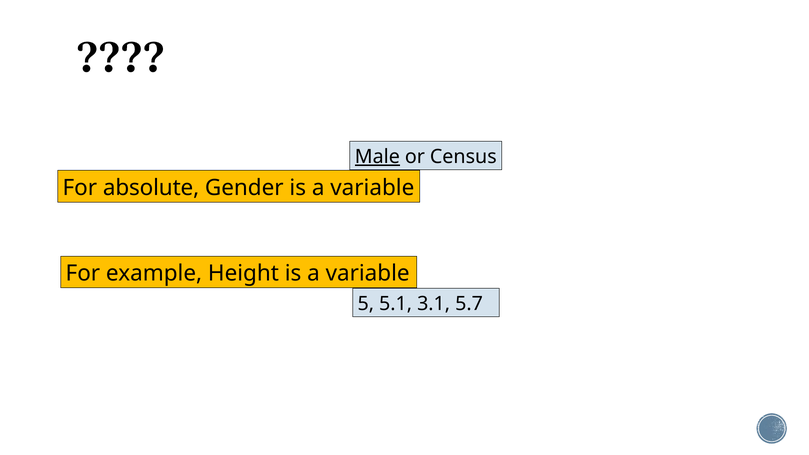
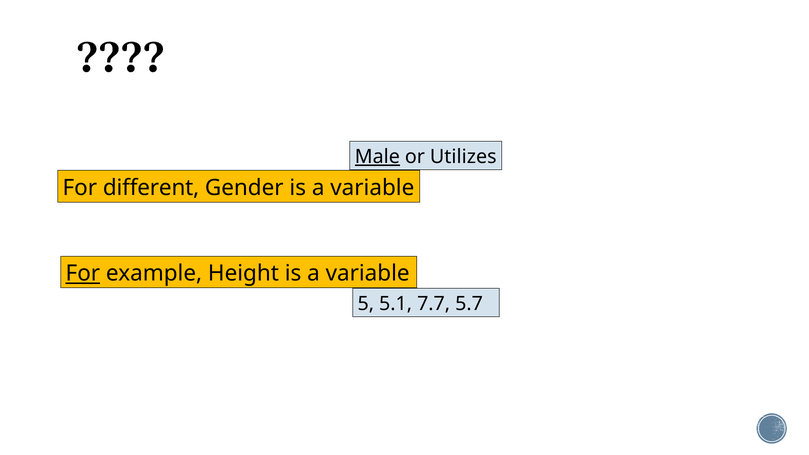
Census: Census -> Utilizes
absolute: absolute -> different
For at (83, 274) underline: none -> present
3.1: 3.1 -> 7.7
